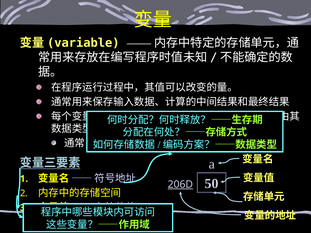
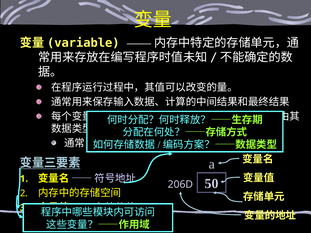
206D underline: present -> none
